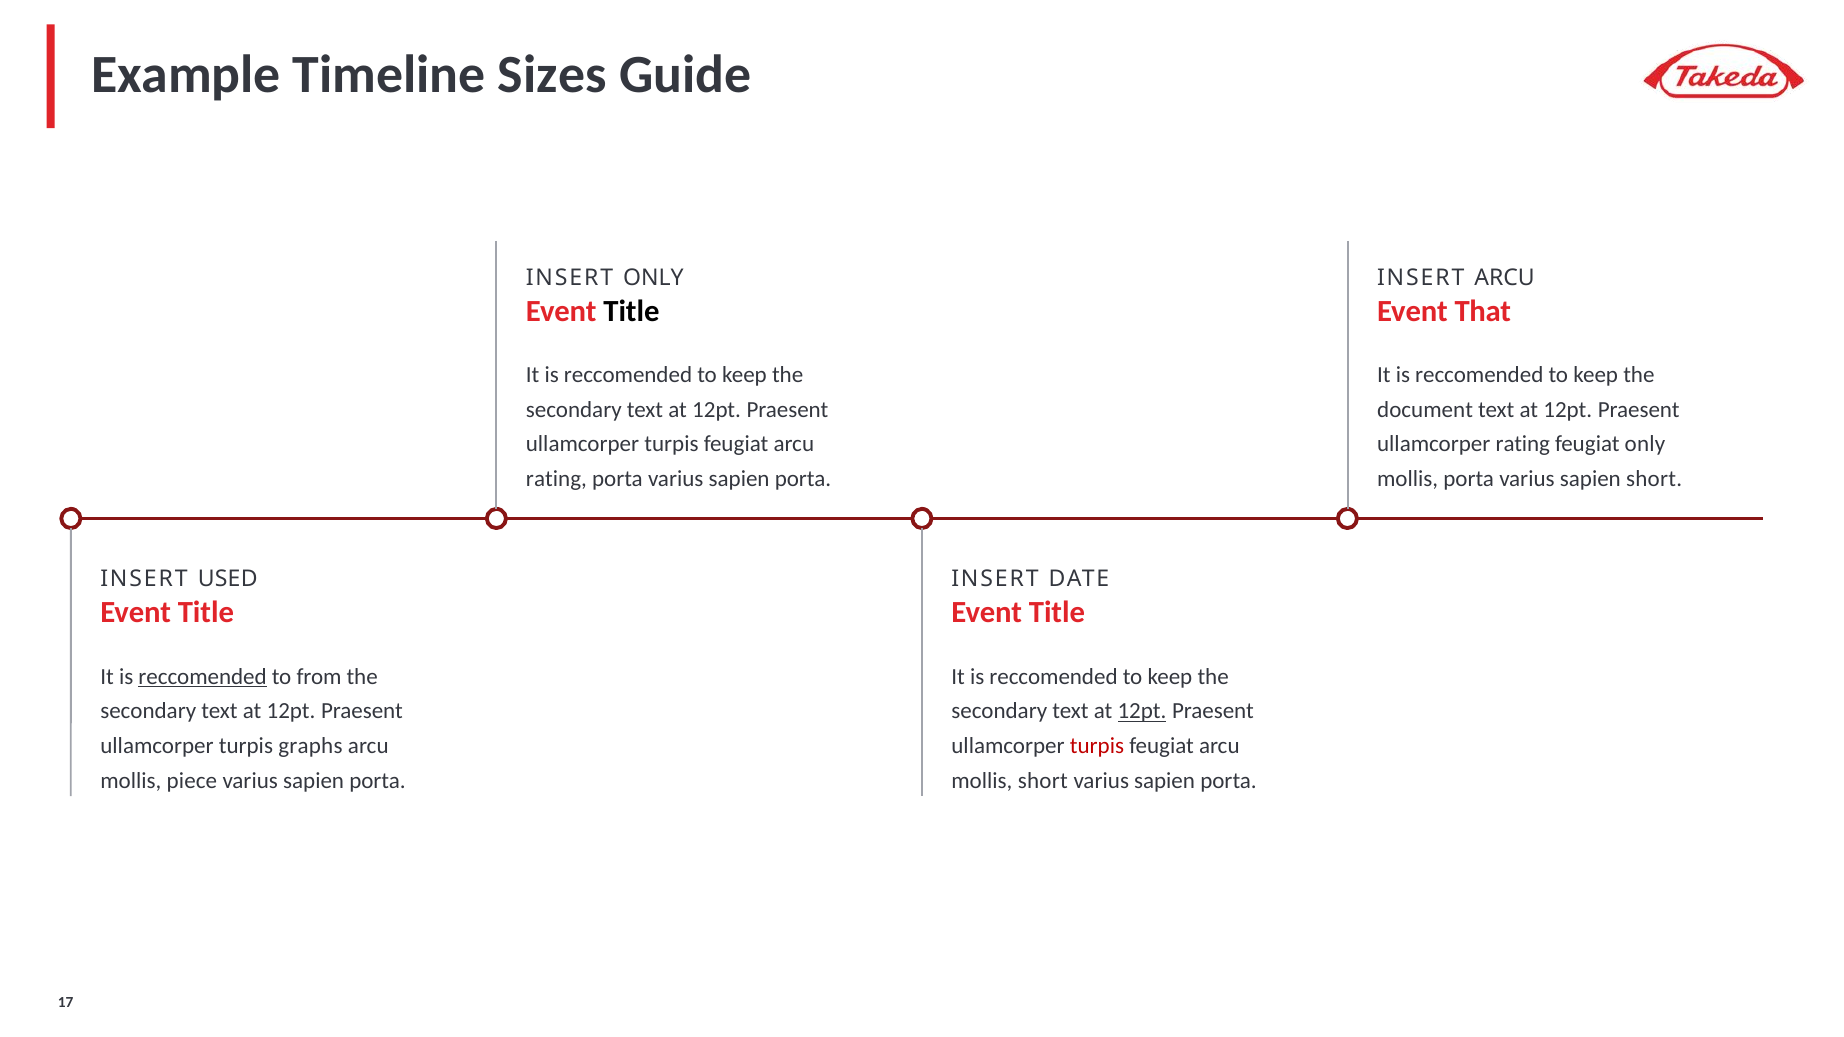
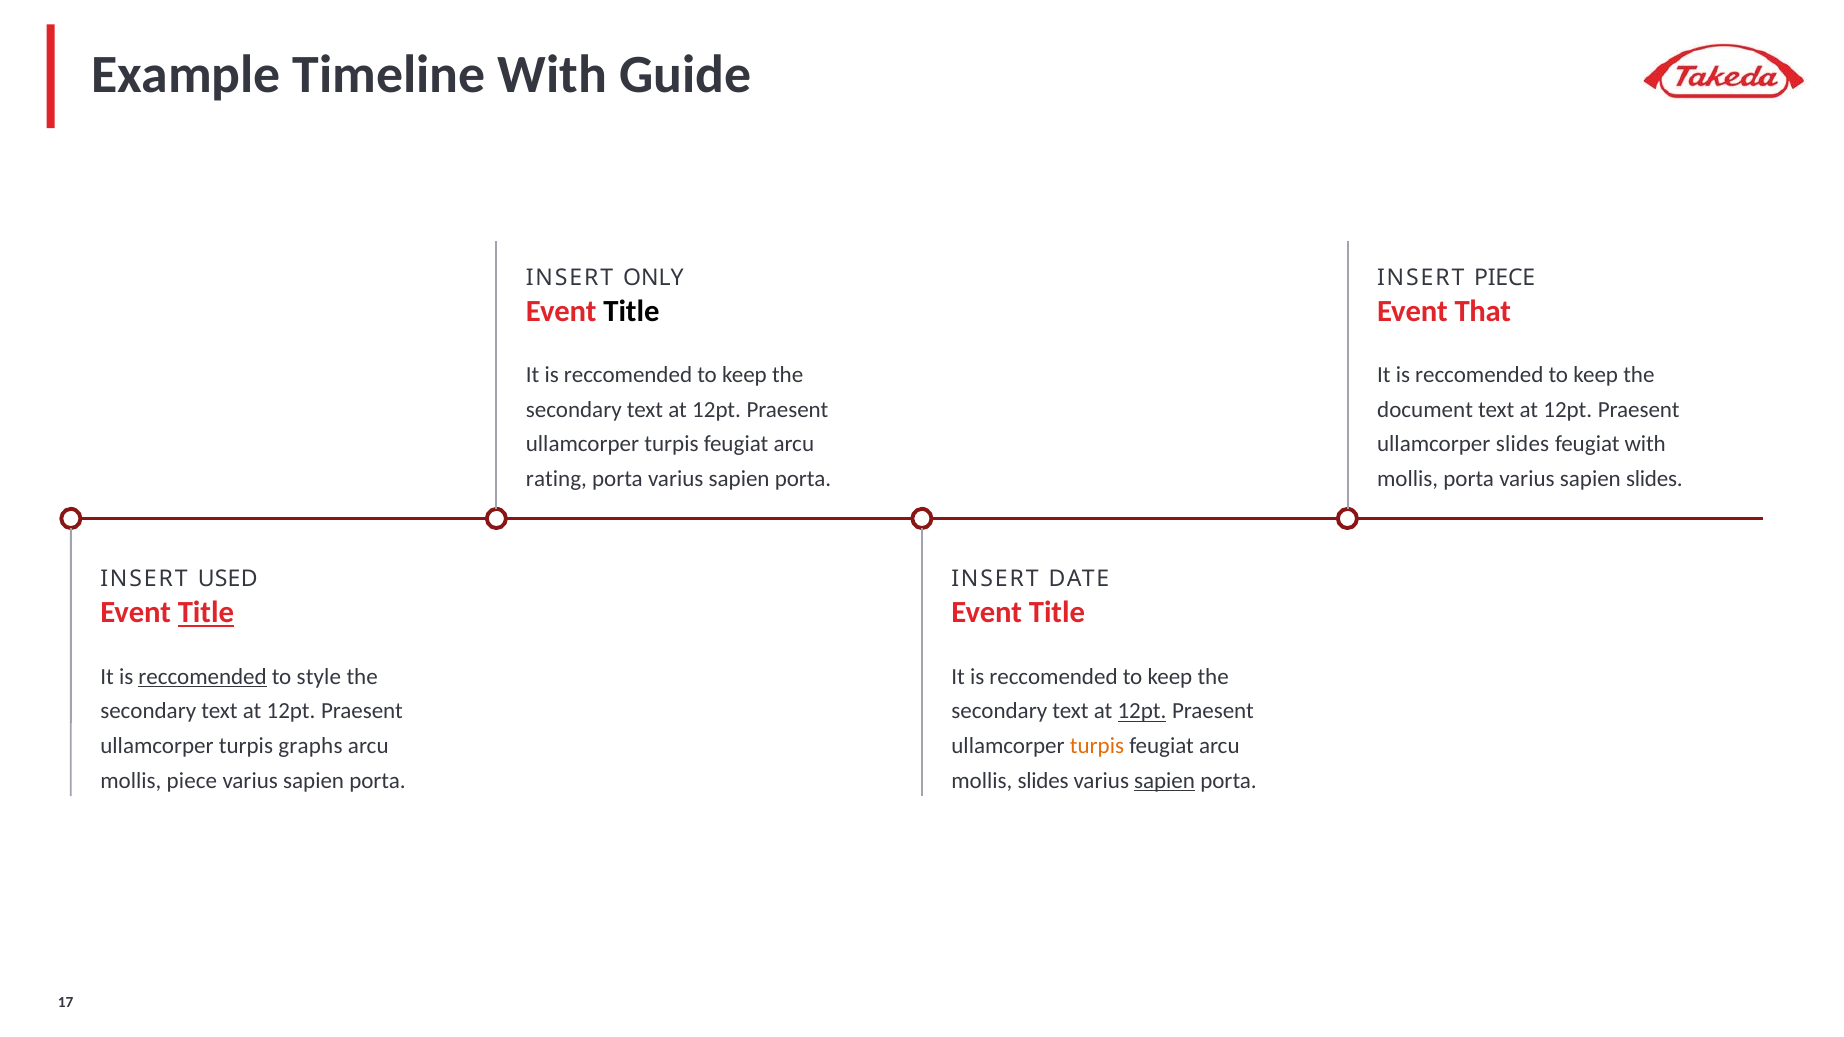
Timeline Sizes: Sizes -> With
INSERT ARCU: ARCU -> PIECE
ullamcorper rating: rating -> slides
feugiat only: only -> with
sapien short: short -> slides
Title at (206, 613) underline: none -> present
from: from -> style
turpis at (1097, 746) colour: red -> orange
mollis short: short -> slides
sapien at (1165, 781) underline: none -> present
